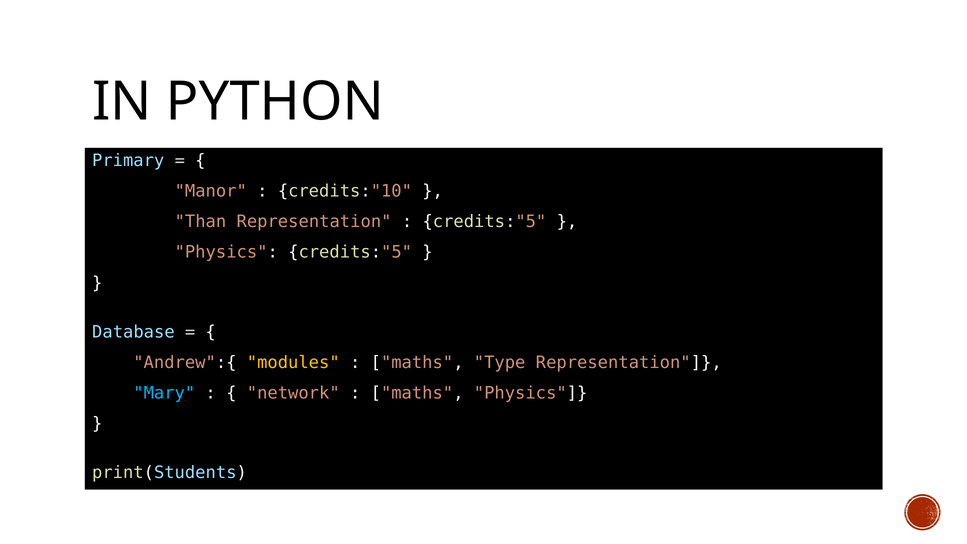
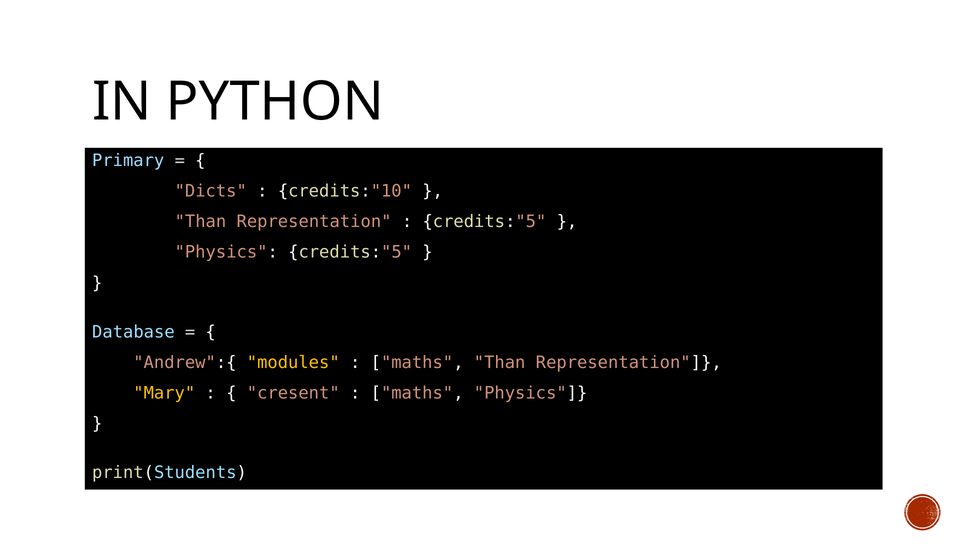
Manor: Manor -> Dicts
maths Type: Type -> Than
Mary colour: light blue -> yellow
network: network -> cresent
